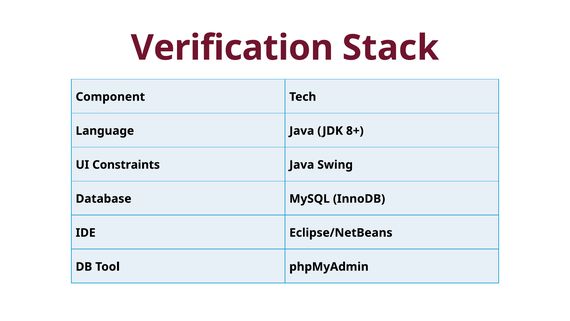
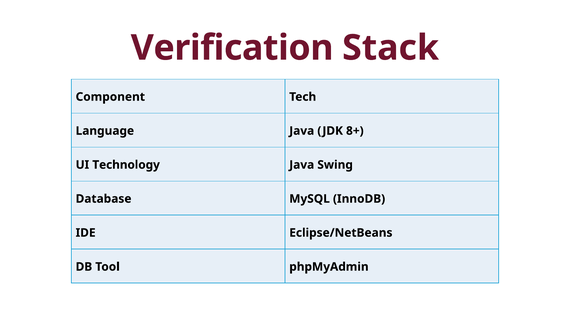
Constraints: Constraints -> Technology
